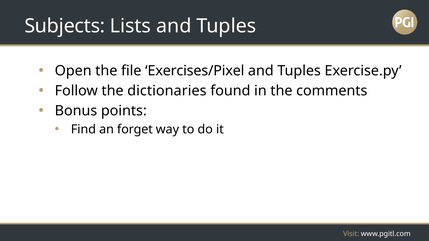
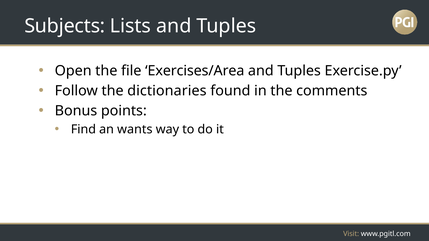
Exercises/Pixel: Exercises/Pixel -> Exercises/Area
forget: forget -> wants
